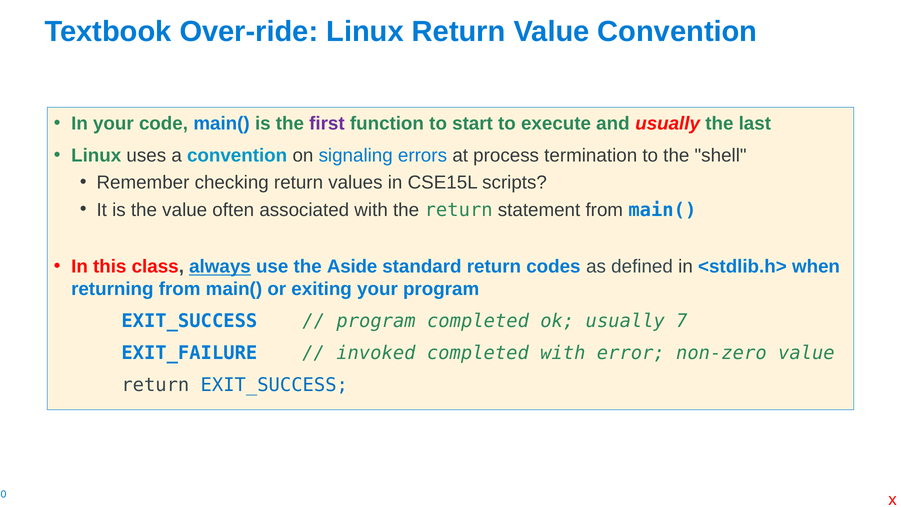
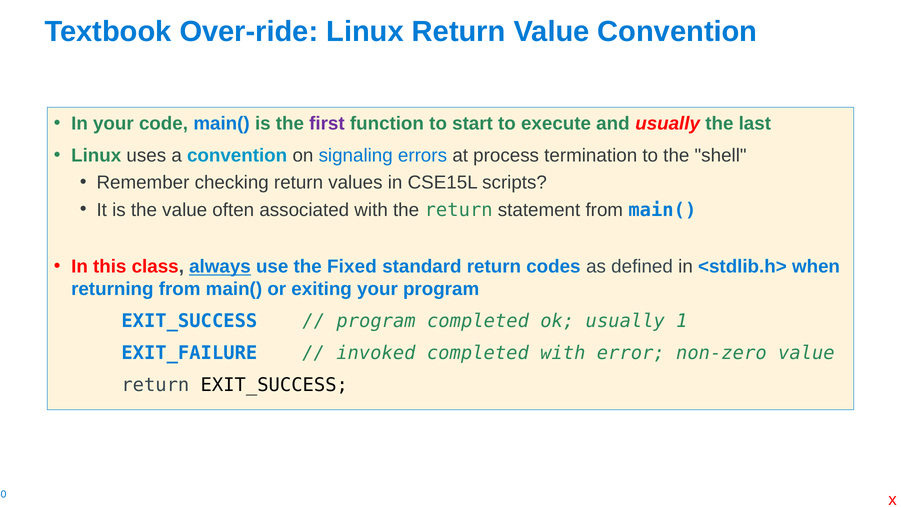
Aside: Aside -> Fixed
7: 7 -> 1
EXIT_SUCCESS at (274, 385) colour: blue -> black
